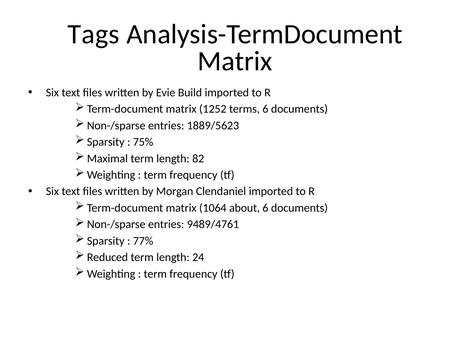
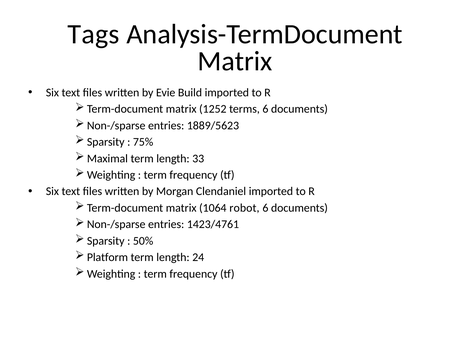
82: 82 -> 33
about: about -> robot
9489/4761: 9489/4761 -> 1423/4761
77%: 77% -> 50%
Reduced: Reduced -> Platform
